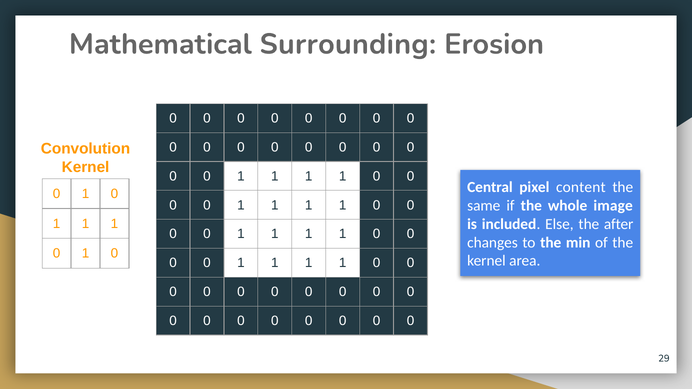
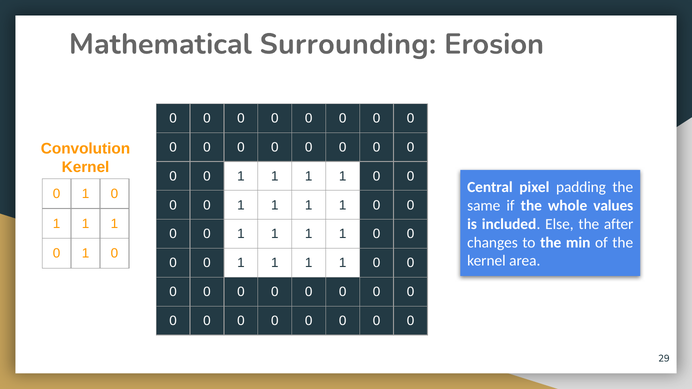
content: content -> padding
image: image -> values
